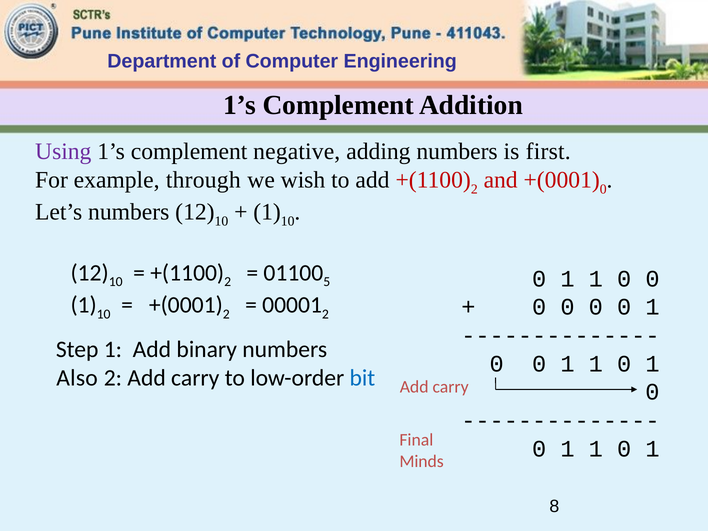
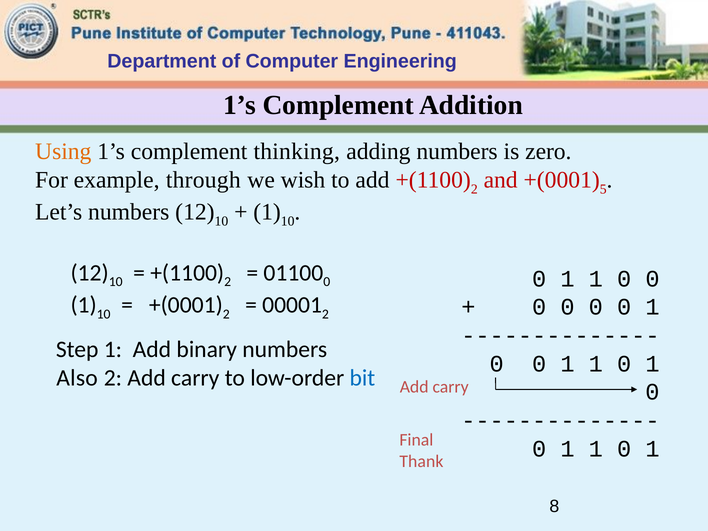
Using colour: purple -> orange
negative: negative -> thinking
first: first -> zero
0 at (603, 189): 0 -> 5
5 at (327, 282): 5 -> 0
Minds: Minds -> Thank
